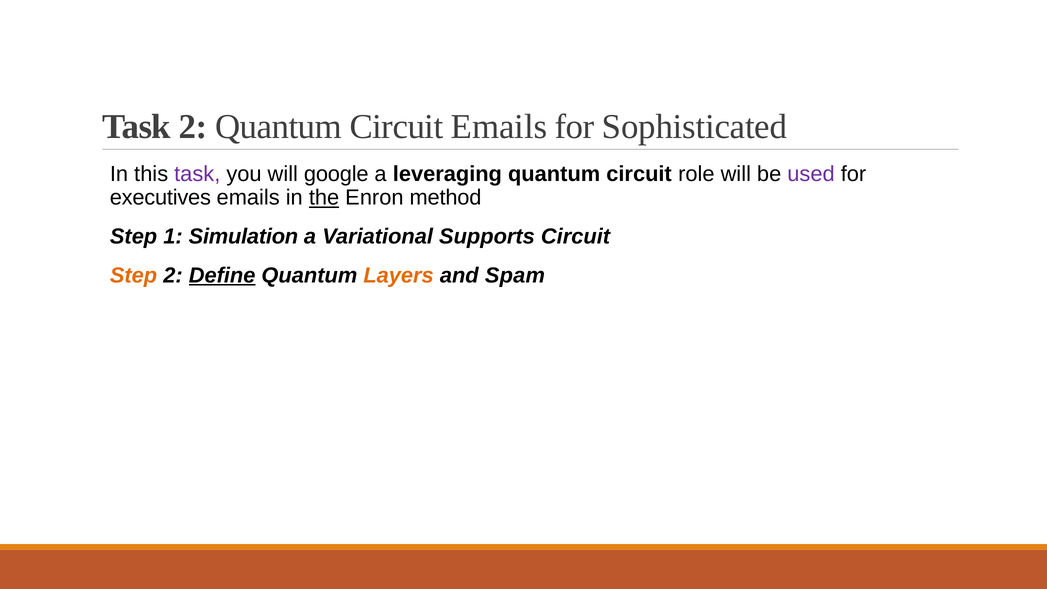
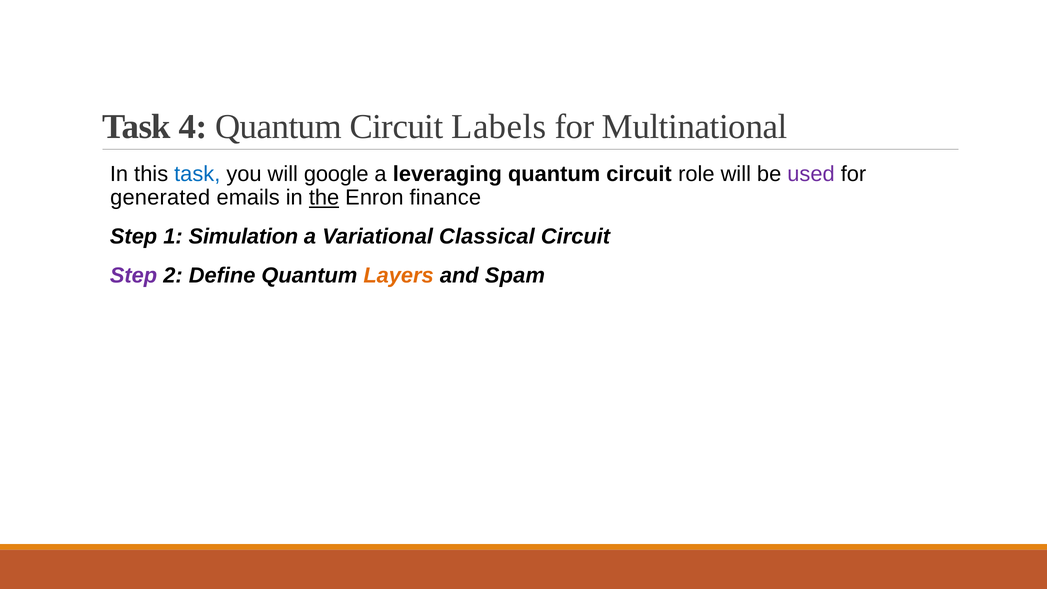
Task 2: 2 -> 4
Circuit Emails: Emails -> Labels
Sophisticated: Sophisticated -> Multinational
task at (197, 174) colour: purple -> blue
executives: executives -> generated
method: method -> finance
Supports: Supports -> Classical
Step at (134, 275) colour: orange -> purple
Define underline: present -> none
